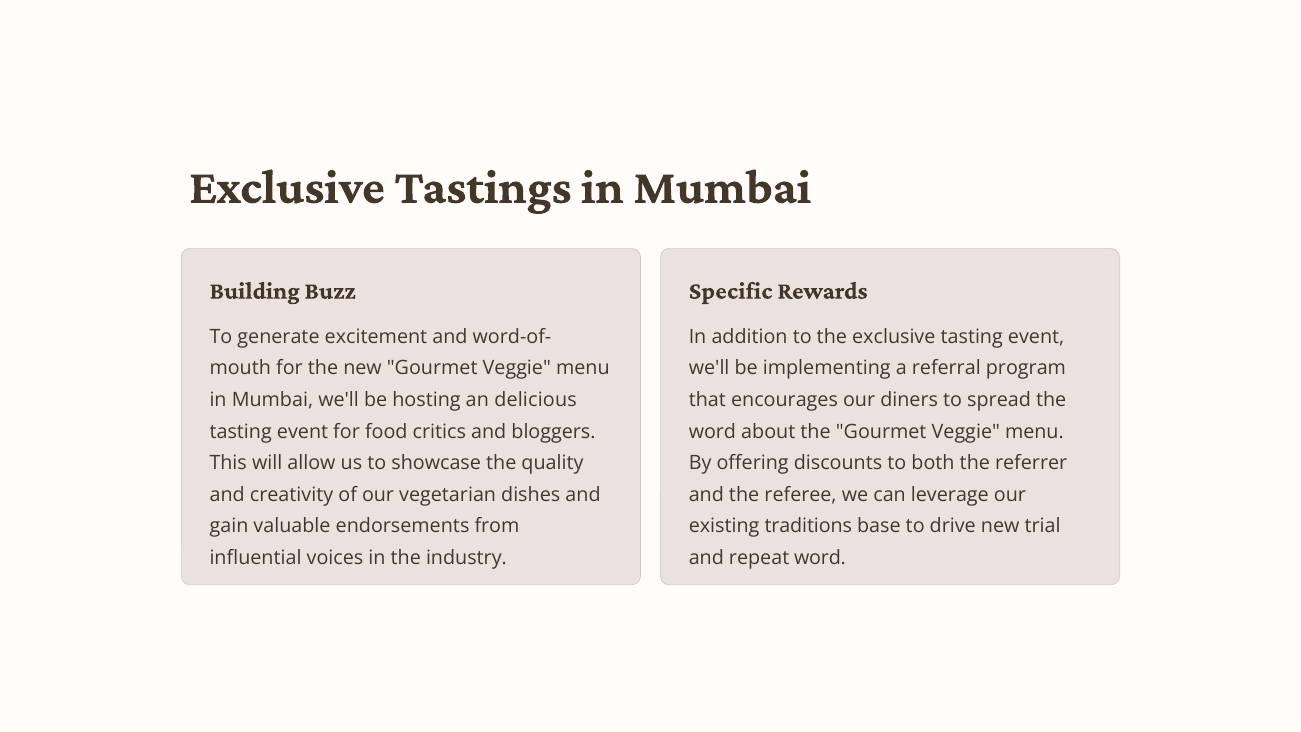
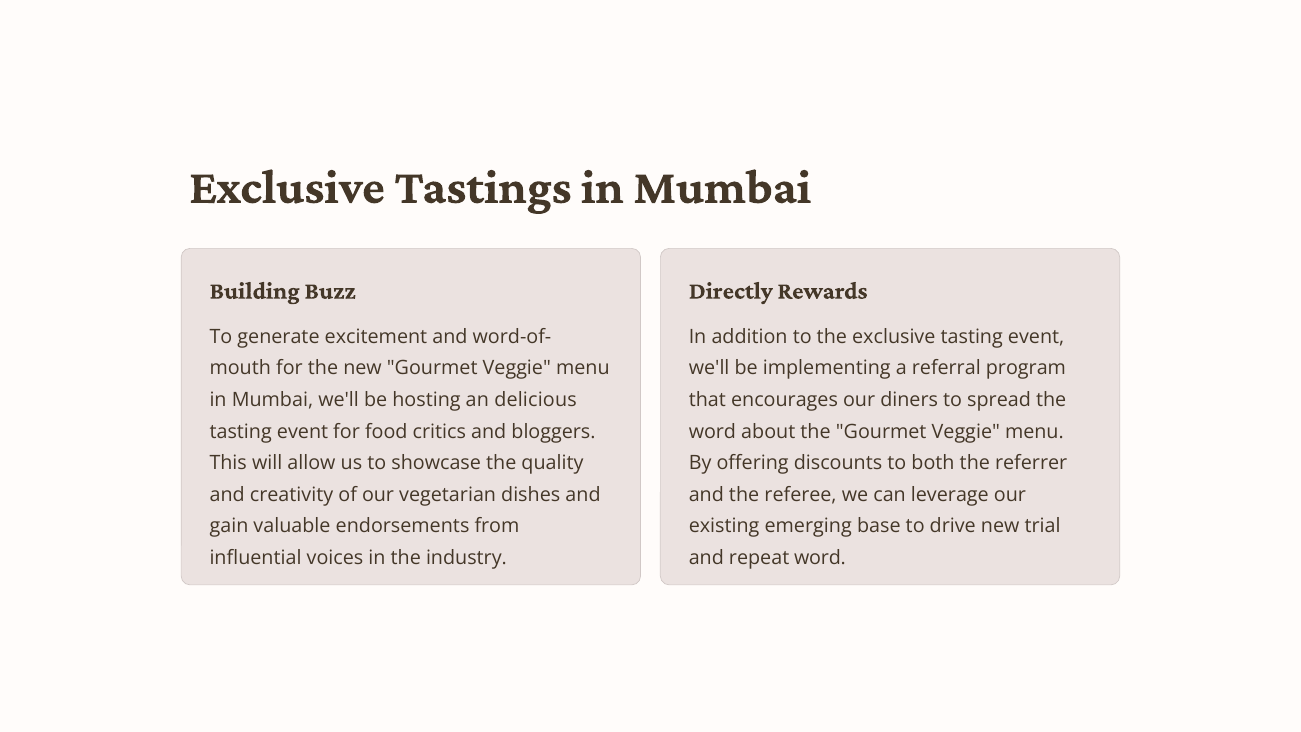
Specific: Specific -> Directly
traditions: traditions -> emerging
